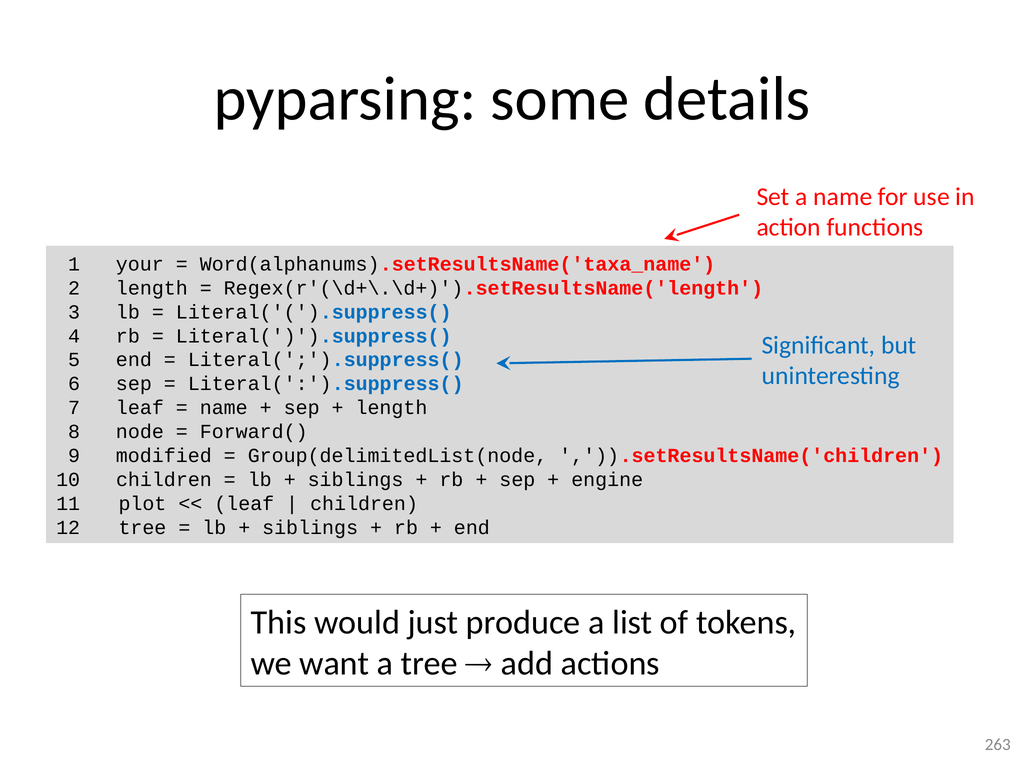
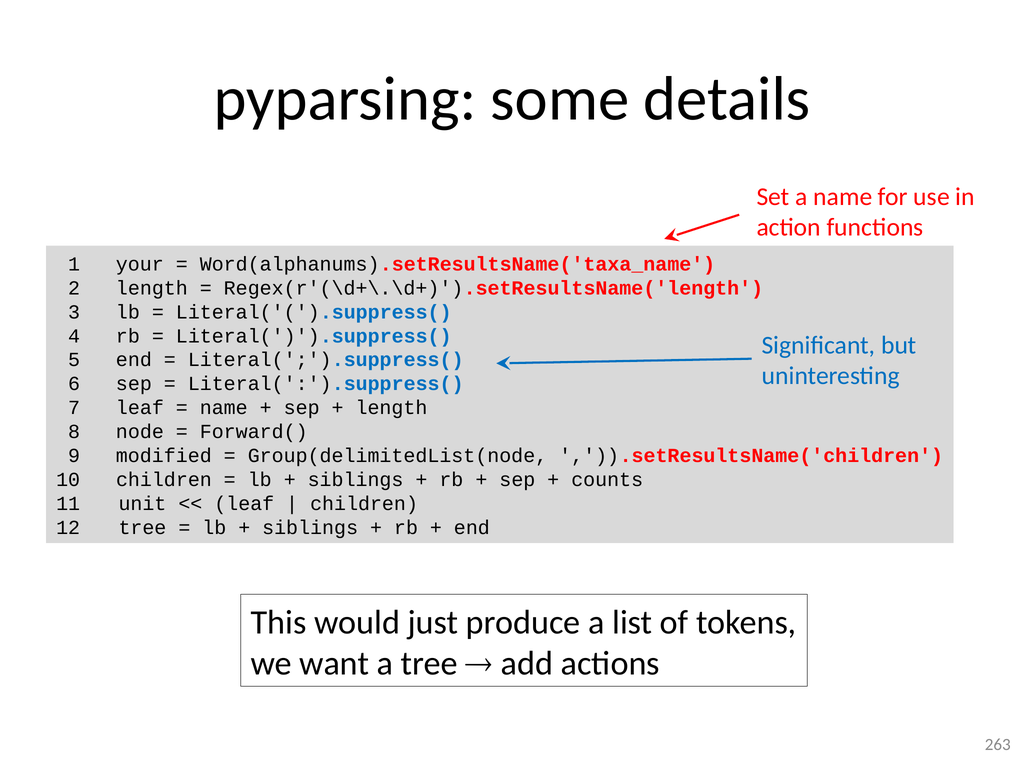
engine: engine -> counts
plot: plot -> unit
